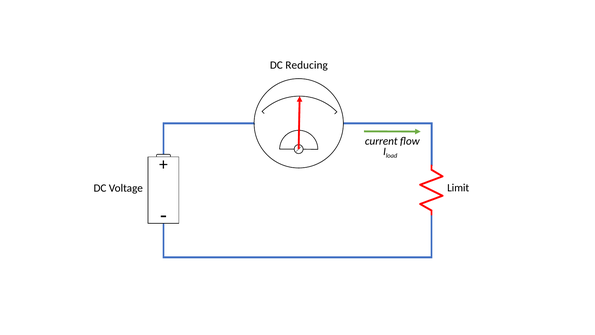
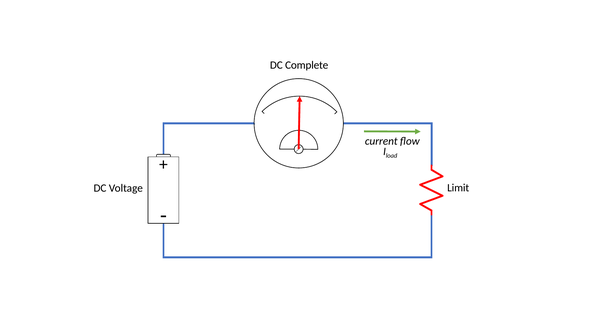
Reducing: Reducing -> Complete
